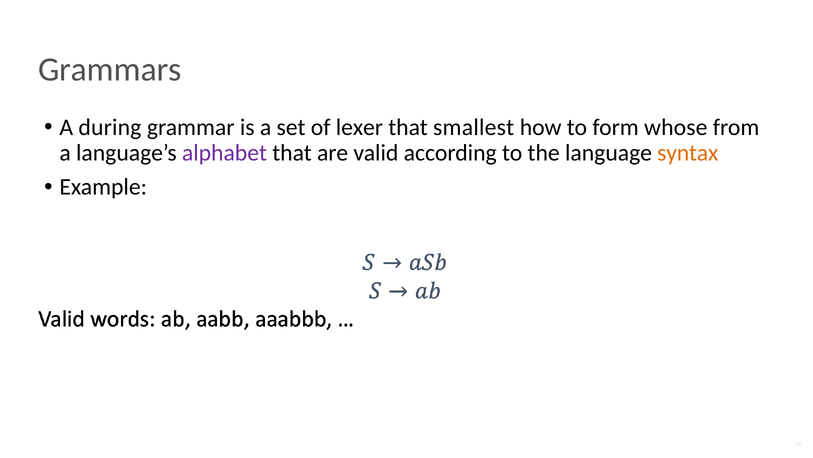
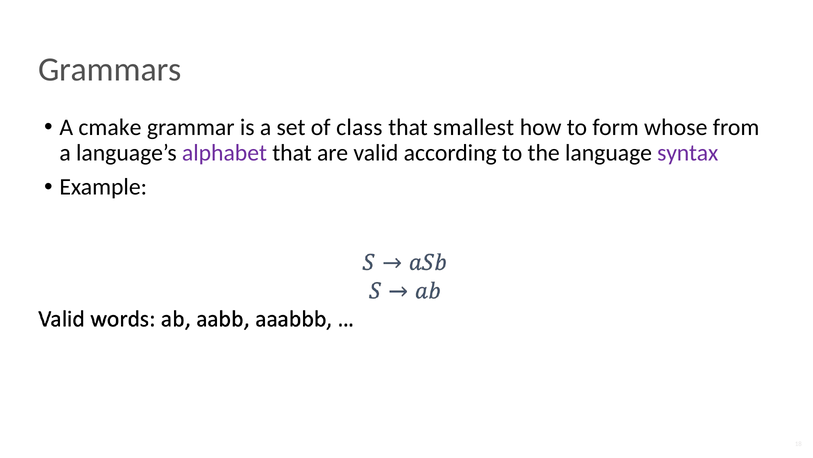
during: during -> cmake
lexer: lexer -> class
syntax colour: orange -> purple
